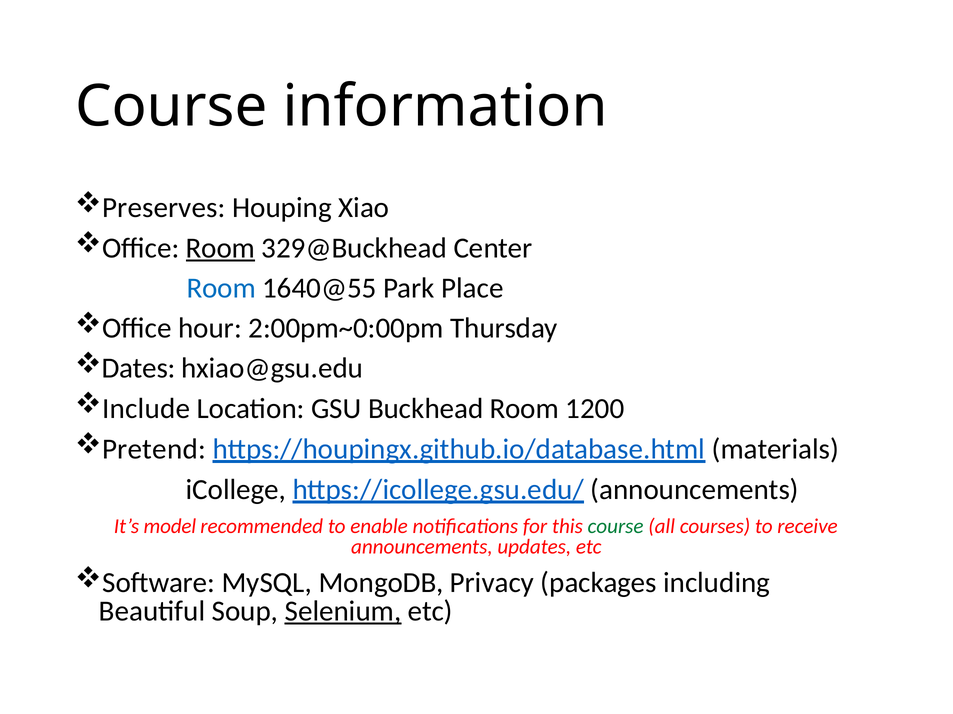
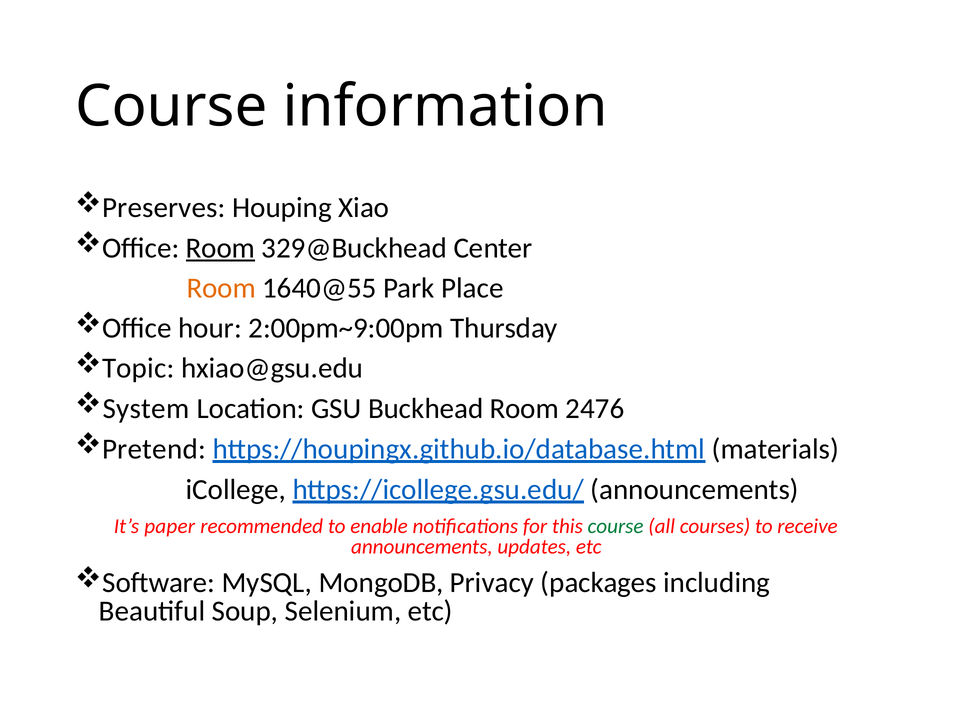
Room at (221, 288) colour: blue -> orange
2:00pm~0:00pm: 2:00pm~0:00pm -> 2:00pm~9:00pm
Dates: Dates -> Topic
Include: Include -> System
1200: 1200 -> 2476
model: model -> paper
Selenium underline: present -> none
